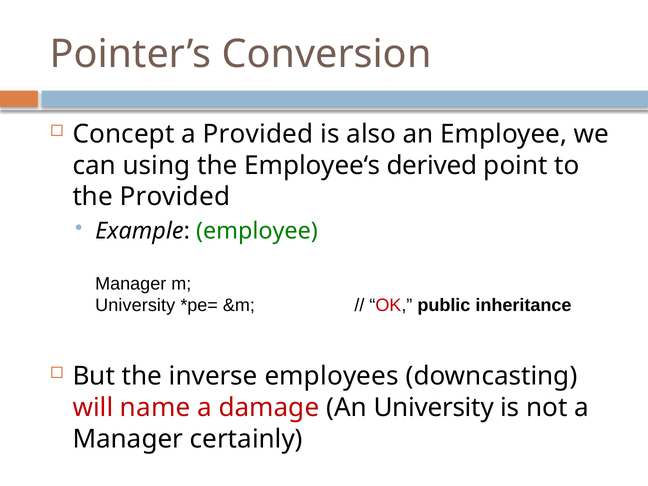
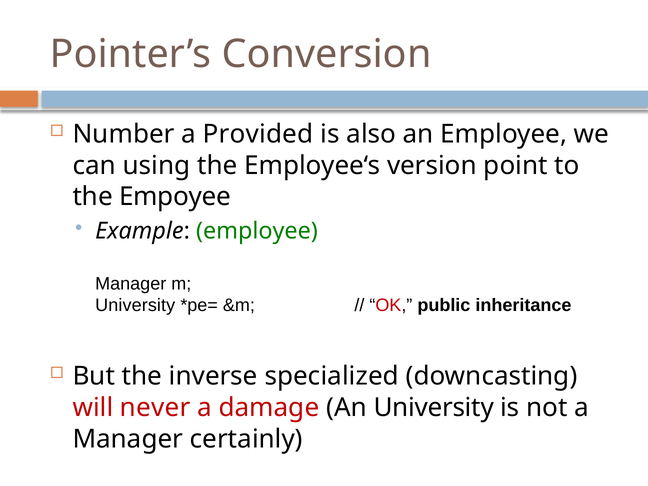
Concept: Concept -> Number
derived: derived -> version
the Provided: Provided -> Empoyee
employees: employees -> specialized
name: name -> never
